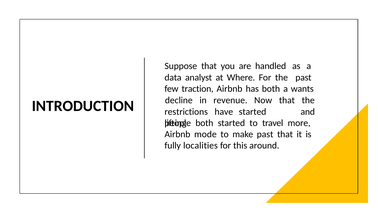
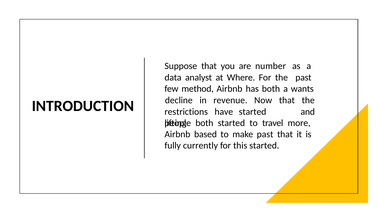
handled: handled -> number
traction: traction -> method
mode: mode -> based
localities: localities -> currently
this around: around -> started
